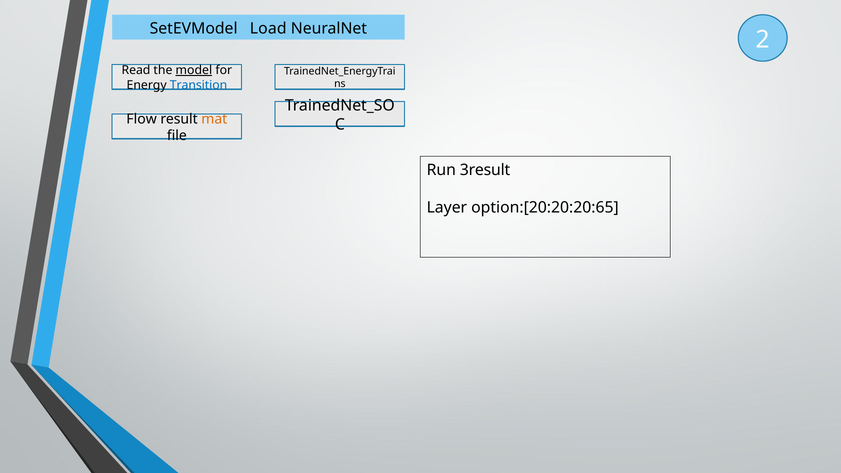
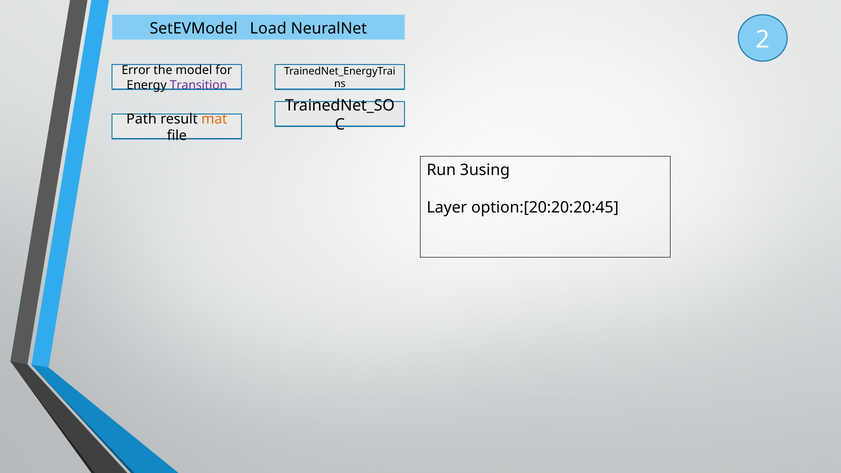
Read: Read -> Error
model underline: present -> none
Transition colour: blue -> purple
Flow: Flow -> Path
3result: 3result -> 3using
option:[20:20:20:65: option:[20:20:20:65 -> option:[20:20:20:45
